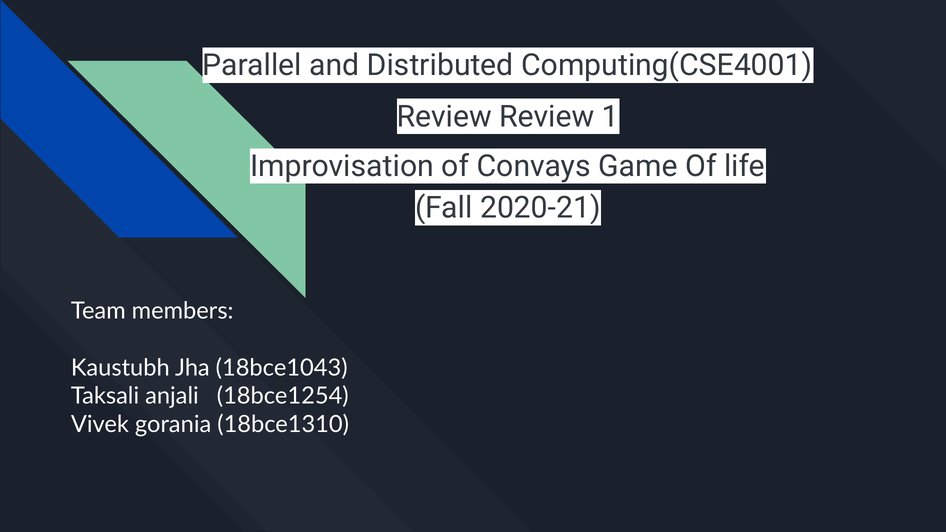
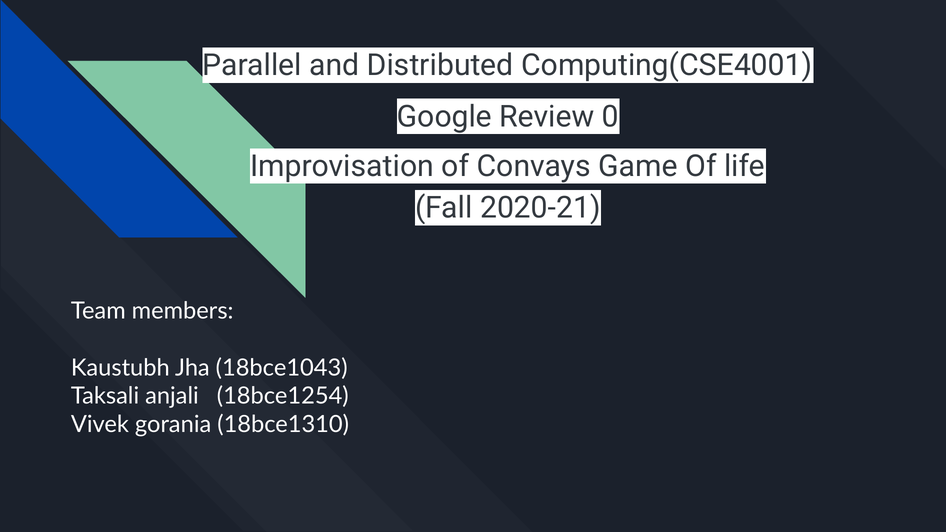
Review at (444, 117): Review -> Google
1: 1 -> 0
